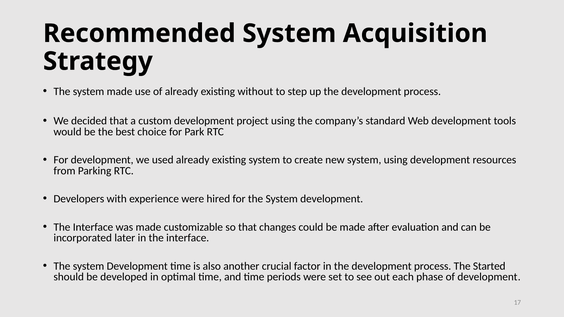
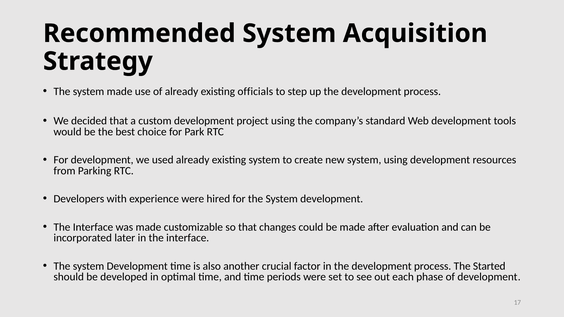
without: without -> officials
